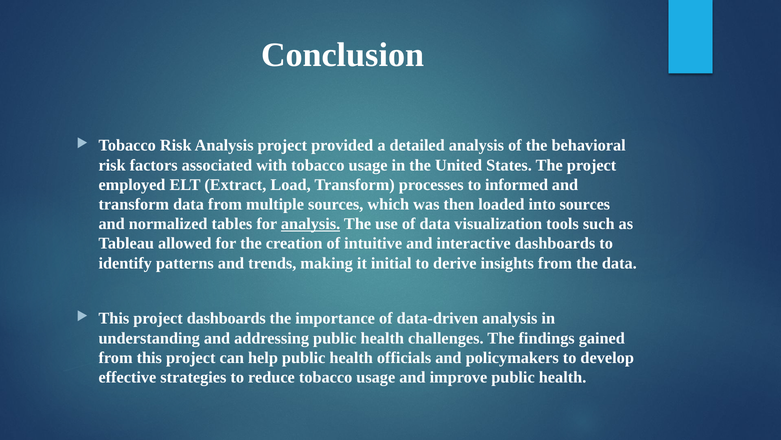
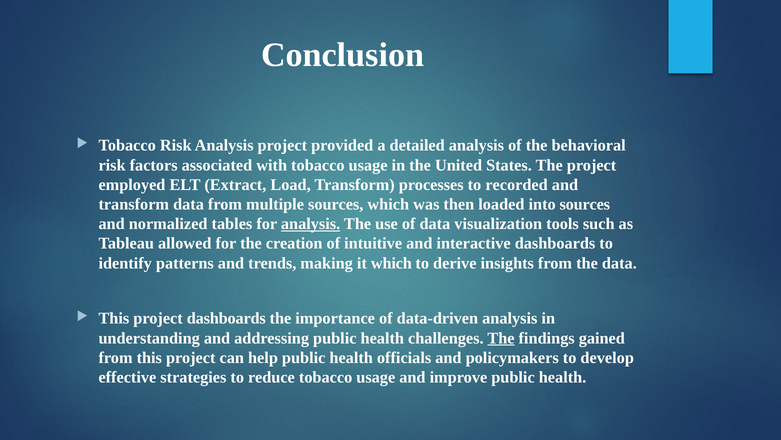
informed: informed -> recorded
it initial: initial -> which
The at (501, 338) underline: none -> present
